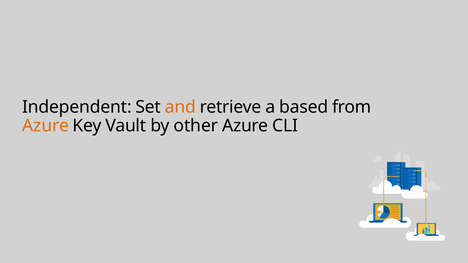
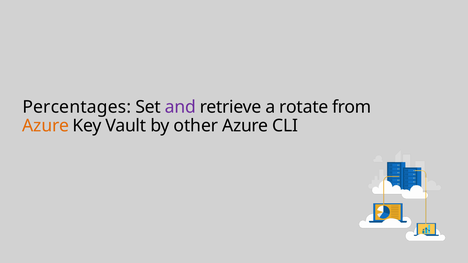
Independent: Independent -> Percentages
and colour: orange -> purple
based: based -> rotate
